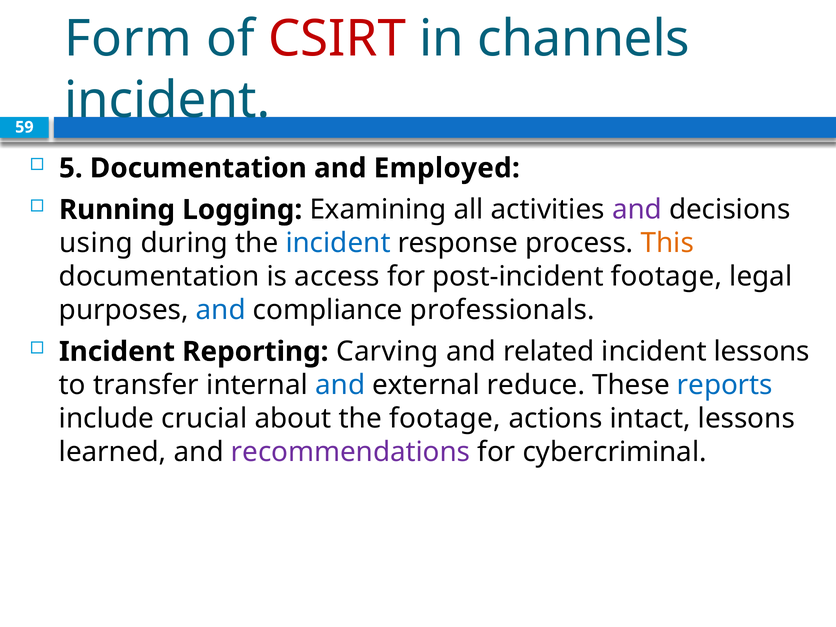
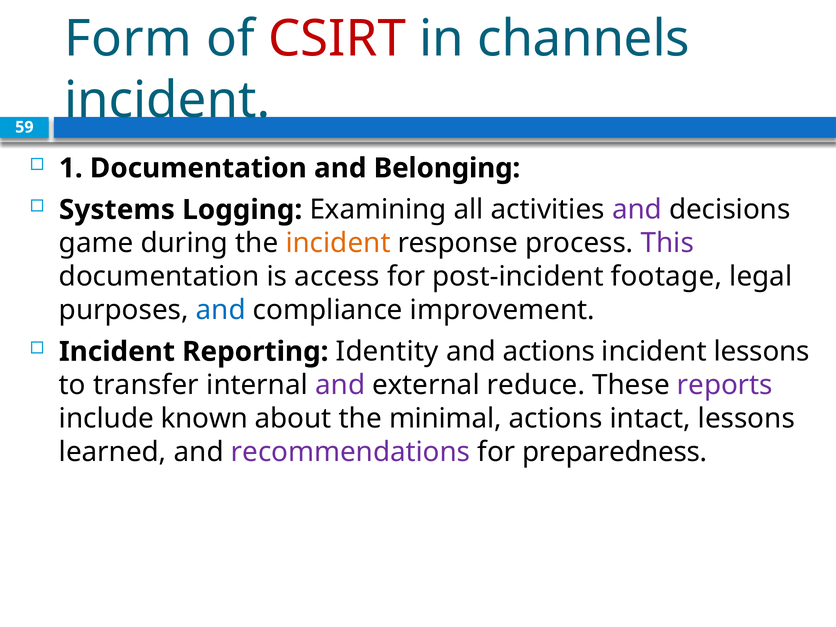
5: 5 -> 1
Employed: Employed -> Belonging
Running: Running -> Systems
using: using -> game
incident at (338, 243) colour: blue -> orange
This colour: orange -> purple
professionals: professionals -> improvement
Carving: Carving -> Identity
and related: related -> actions
and at (340, 385) colour: blue -> purple
reports colour: blue -> purple
crucial: crucial -> known
the footage: footage -> minimal
cybercriminal: cybercriminal -> preparedness
